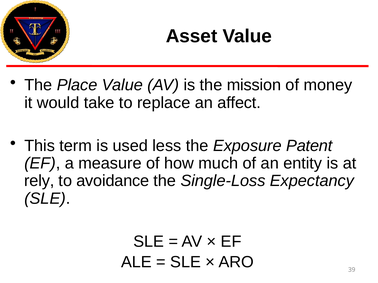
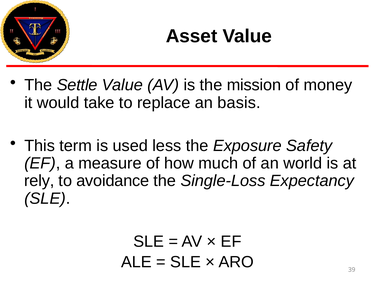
Place: Place -> Settle
affect: affect -> basis
Patent: Patent -> Safety
entity: entity -> world
